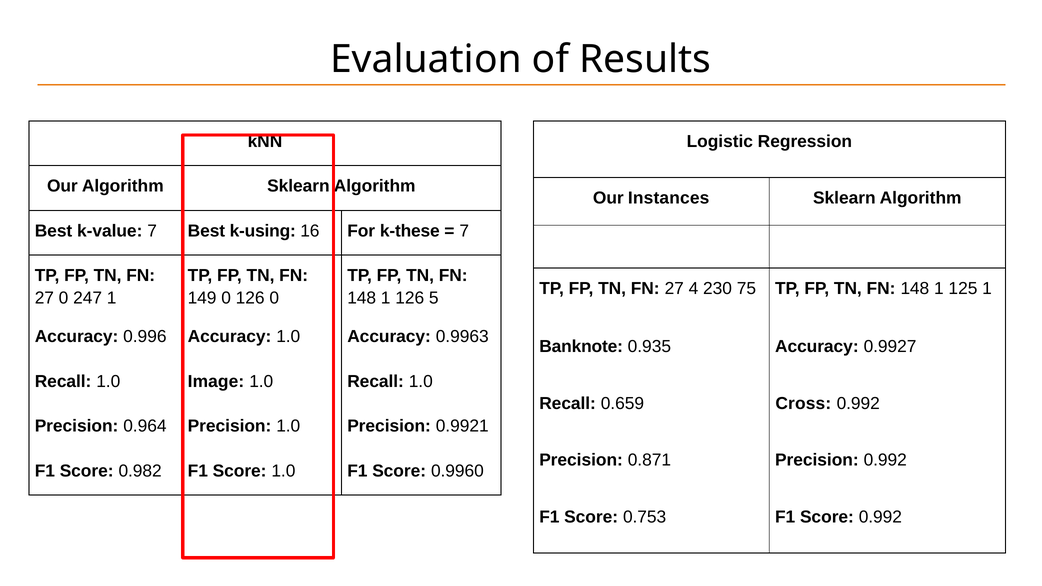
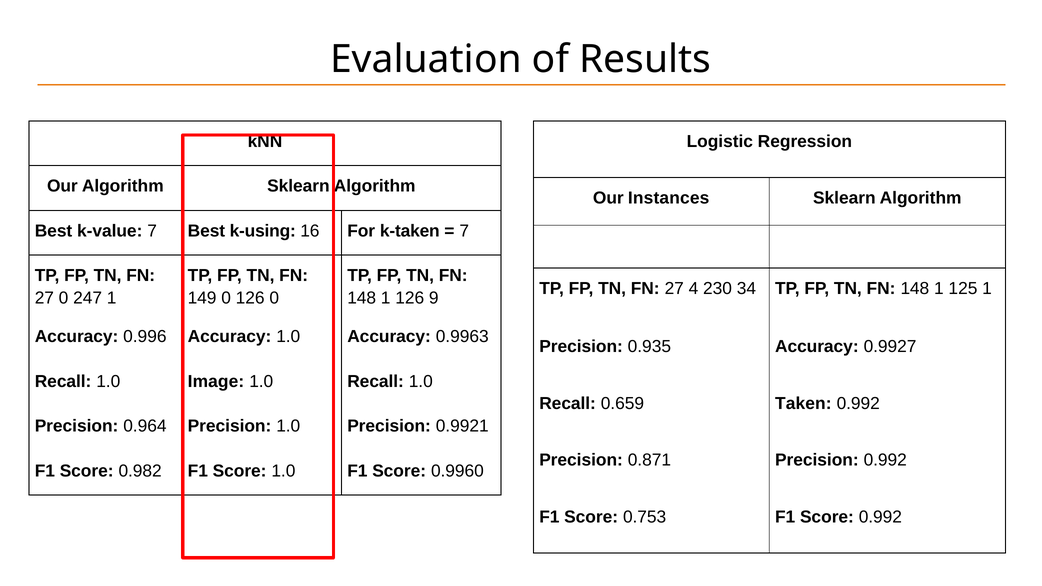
k-these: k-these -> k-taken
75: 75 -> 34
5: 5 -> 9
Banknote at (581, 347): Banknote -> Precision
Cross: Cross -> Taken
